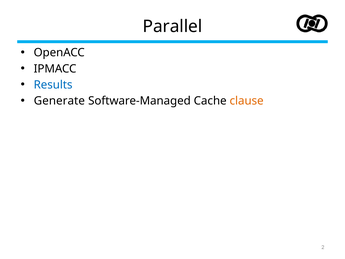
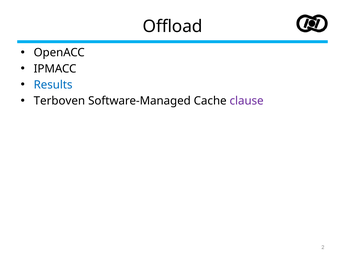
Parallel: Parallel -> Offload
Generate: Generate -> Terboven
clause colour: orange -> purple
